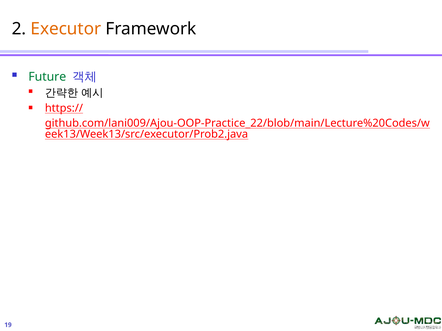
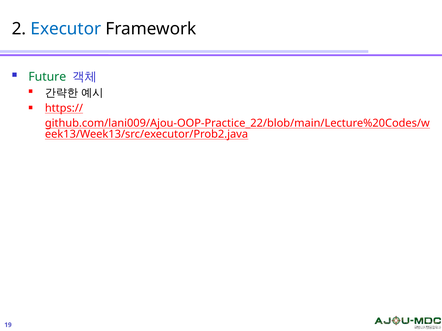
Executor colour: orange -> blue
